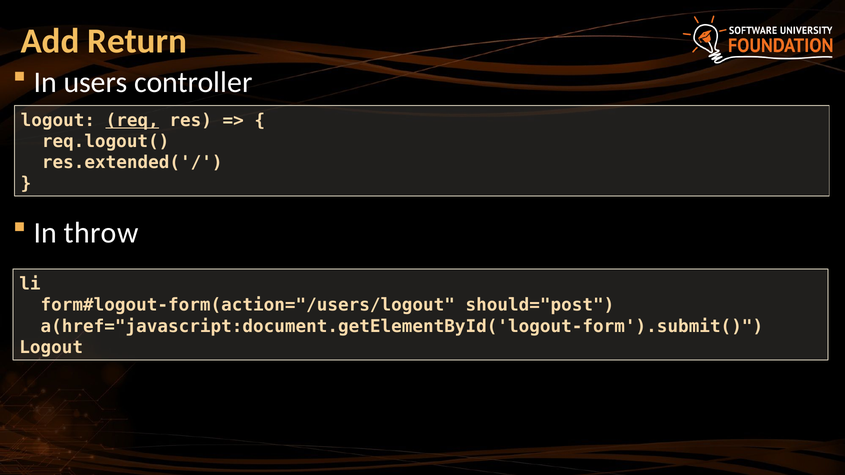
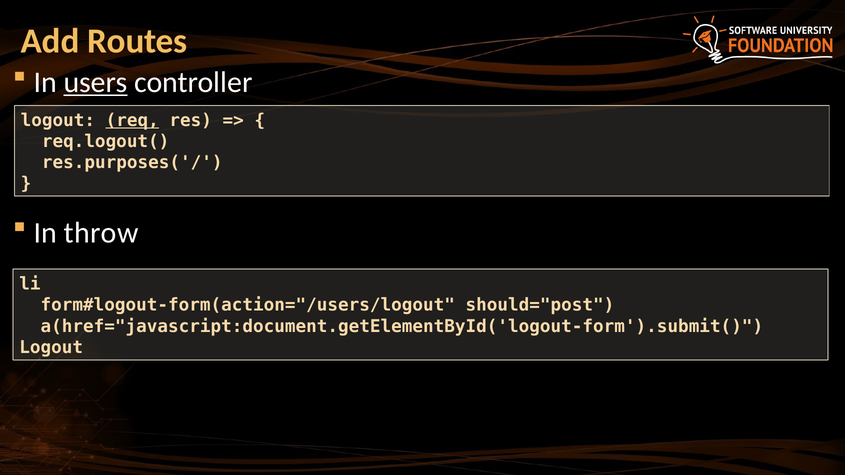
Return: Return -> Routes
users underline: none -> present
res.extended('/: res.extended('/ -> res.purposes('/
